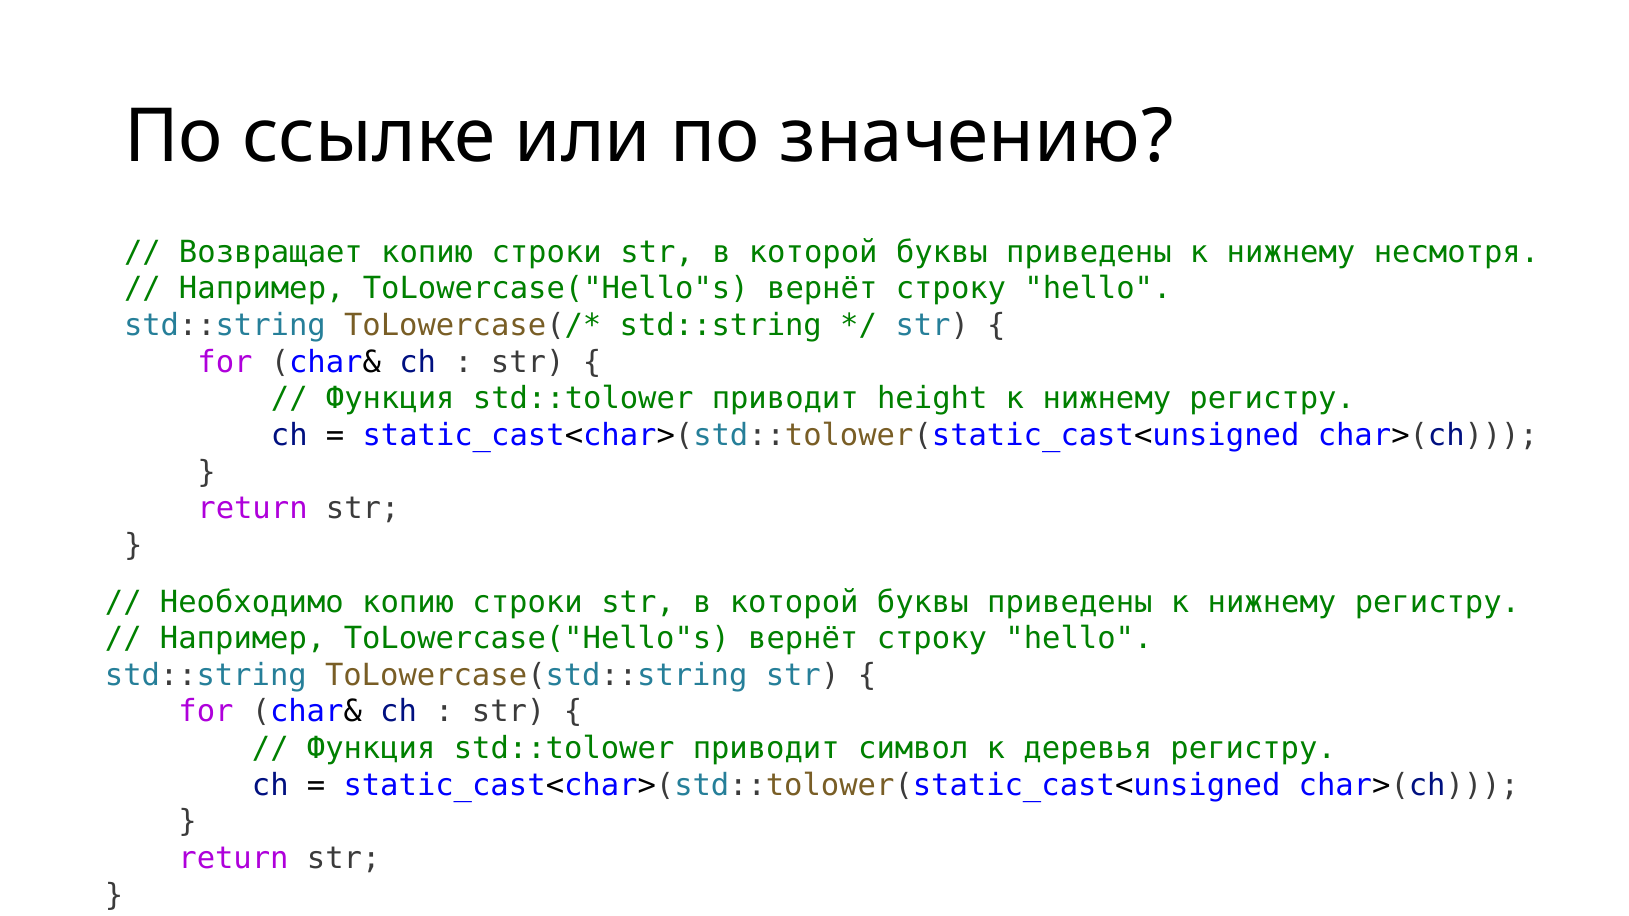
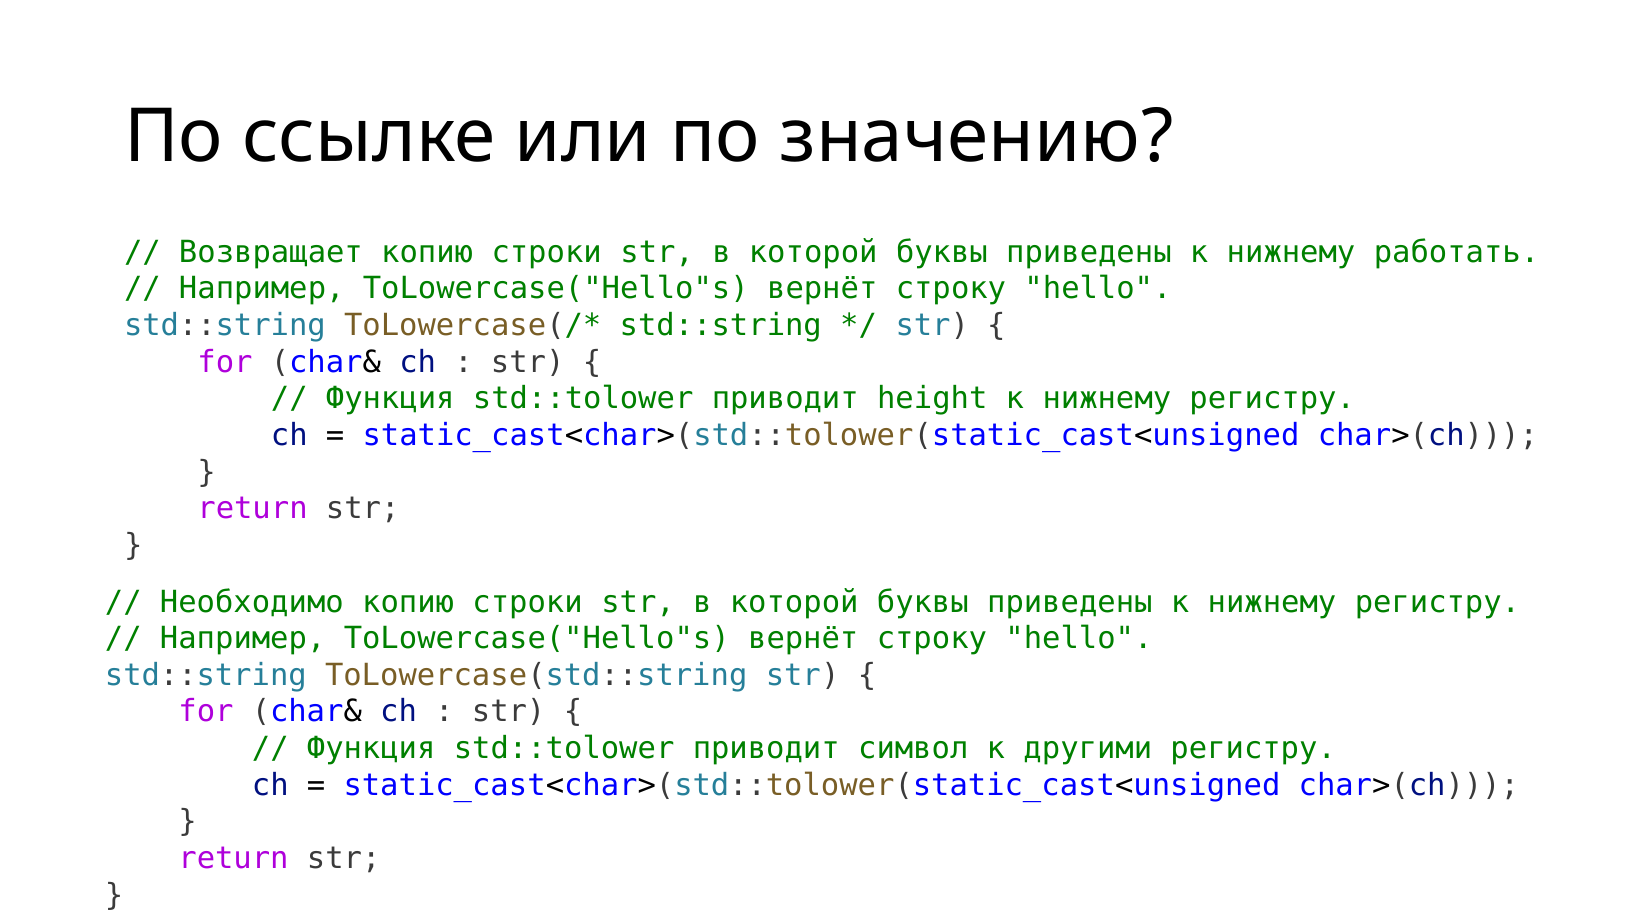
несмотря: несмотря -> работать
деревья: деревья -> другими
